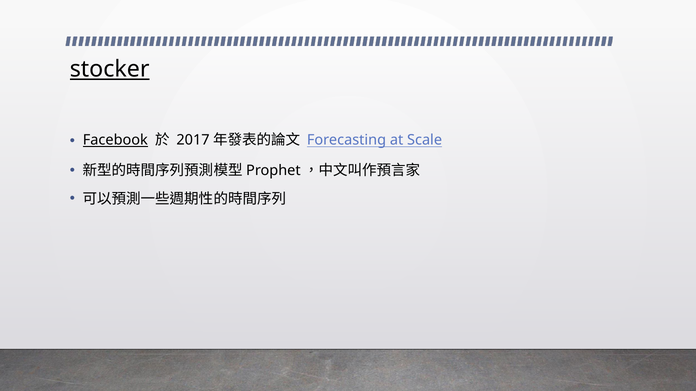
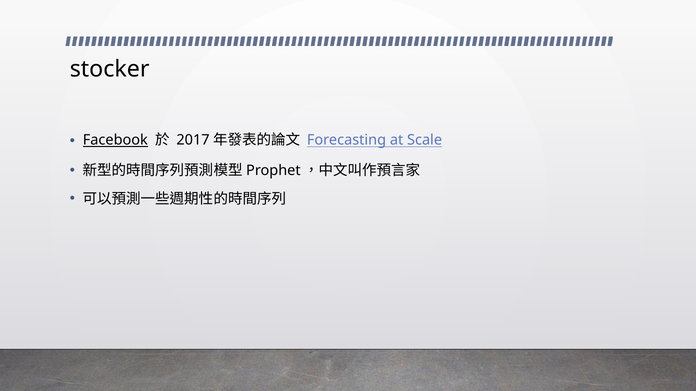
stocker underline: present -> none
